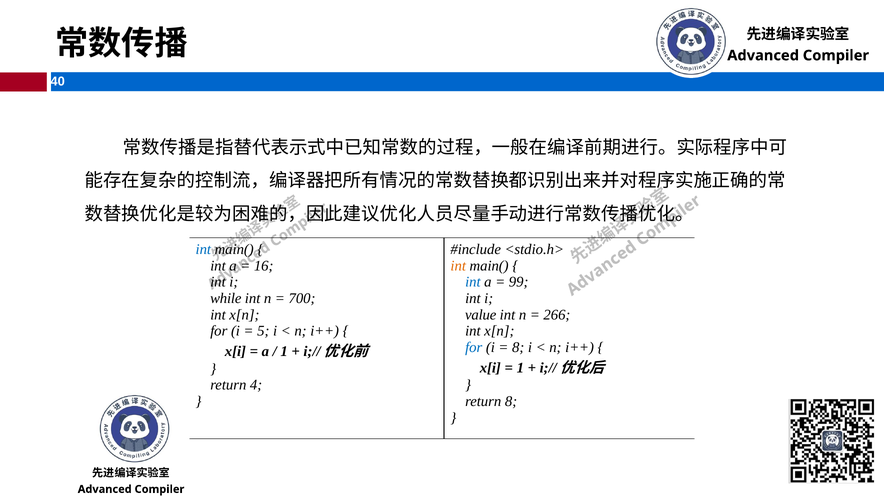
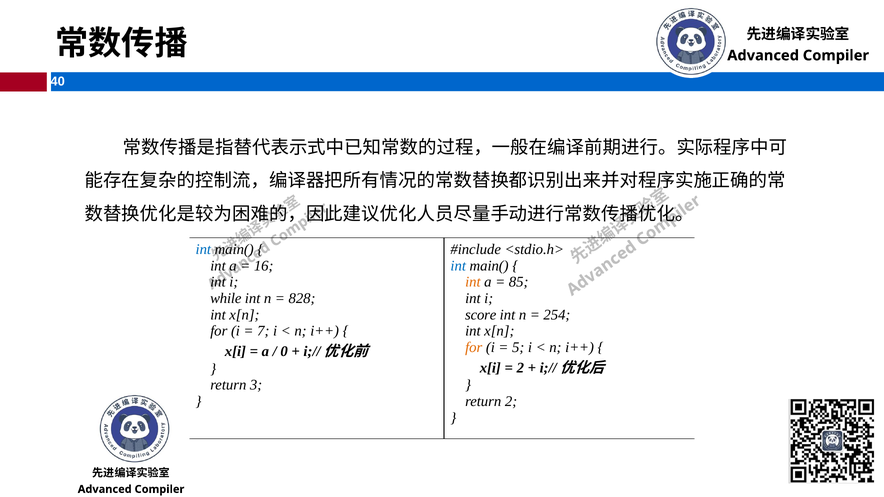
int at (458, 266) colour: orange -> blue
int at (473, 282) colour: blue -> orange
99: 99 -> 85
700: 700 -> 828
value: value -> score
266: 266 -> 254
5: 5 -> 7
for at (474, 348) colour: blue -> orange
8 at (518, 348): 8 -> 5
1 at (284, 352): 1 -> 0
1 at (520, 368): 1 -> 2
4: 4 -> 3
return 8: 8 -> 2
